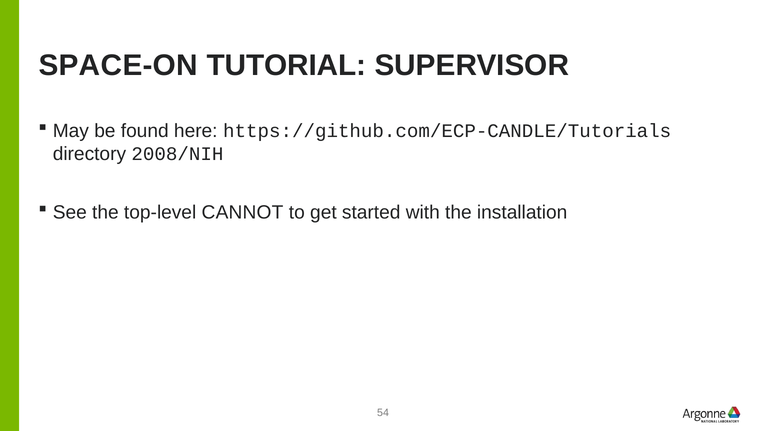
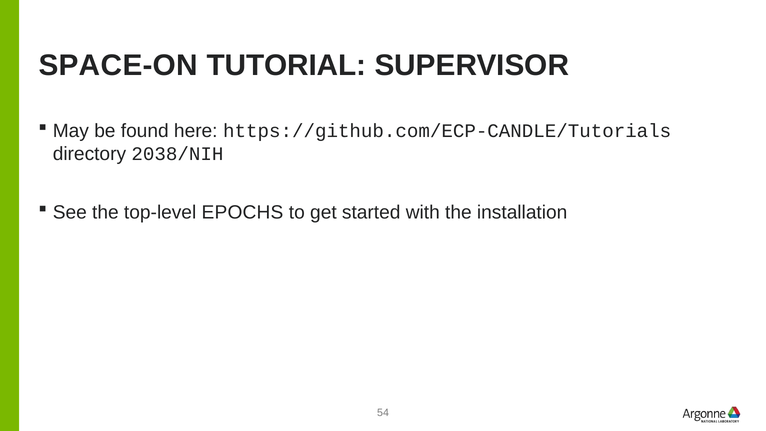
2008/NIH: 2008/NIH -> 2038/NIH
CANNOT: CANNOT -> EPOCHS
